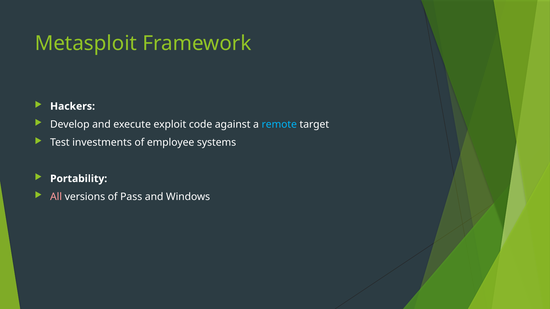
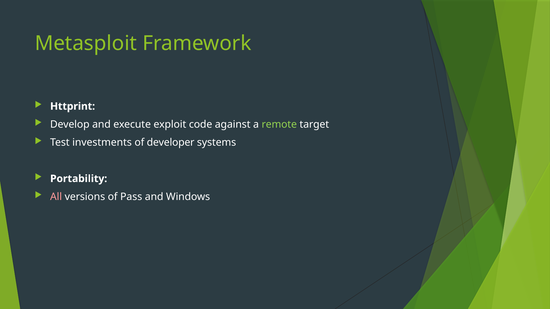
Hackers: Hackers -> Httprint
remote colour: light blue -> light green
employee: employee -> developer
